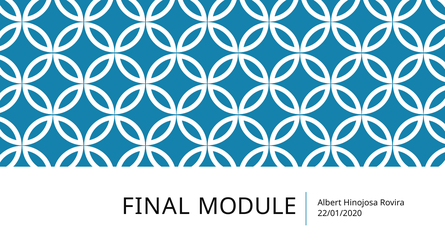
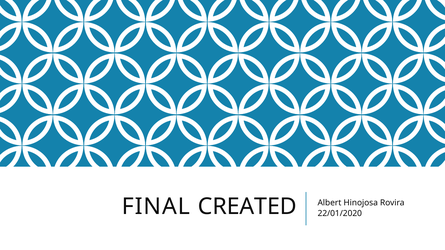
MODULE: MODULE -> CREATED
